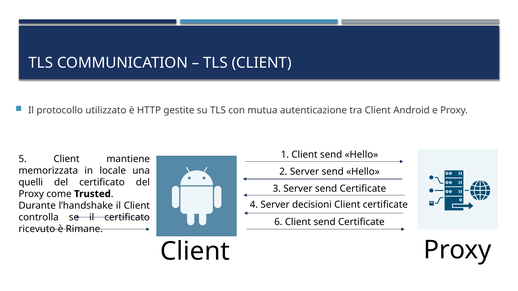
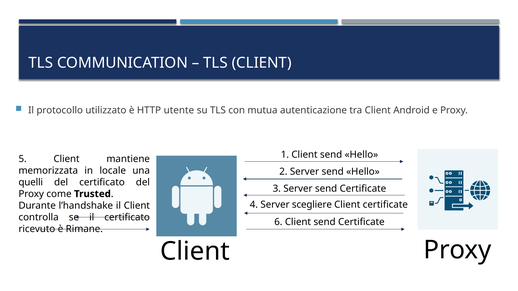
gestite: gestite -> utente
decisioni: decisioni -> scegliere
